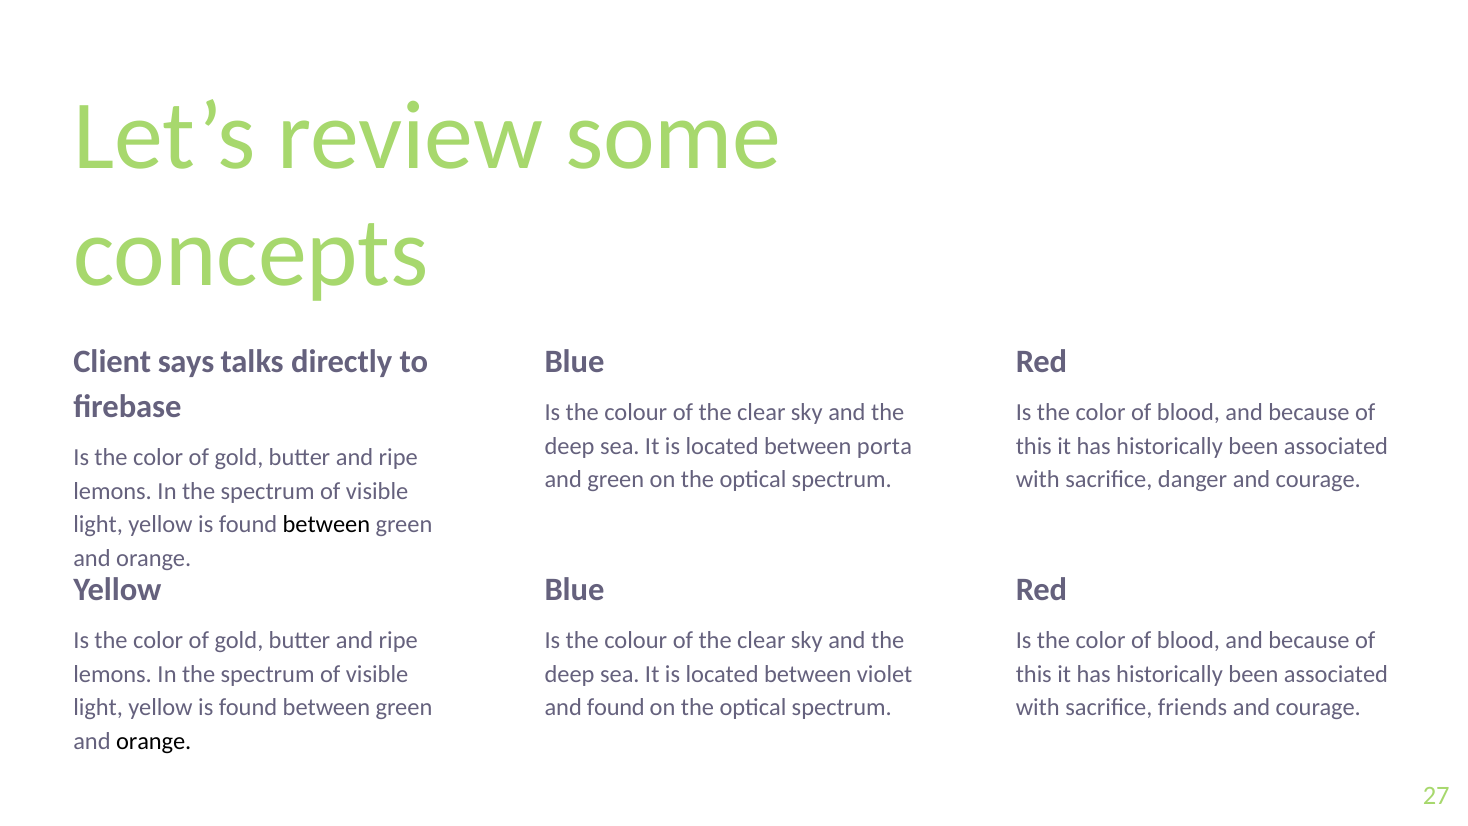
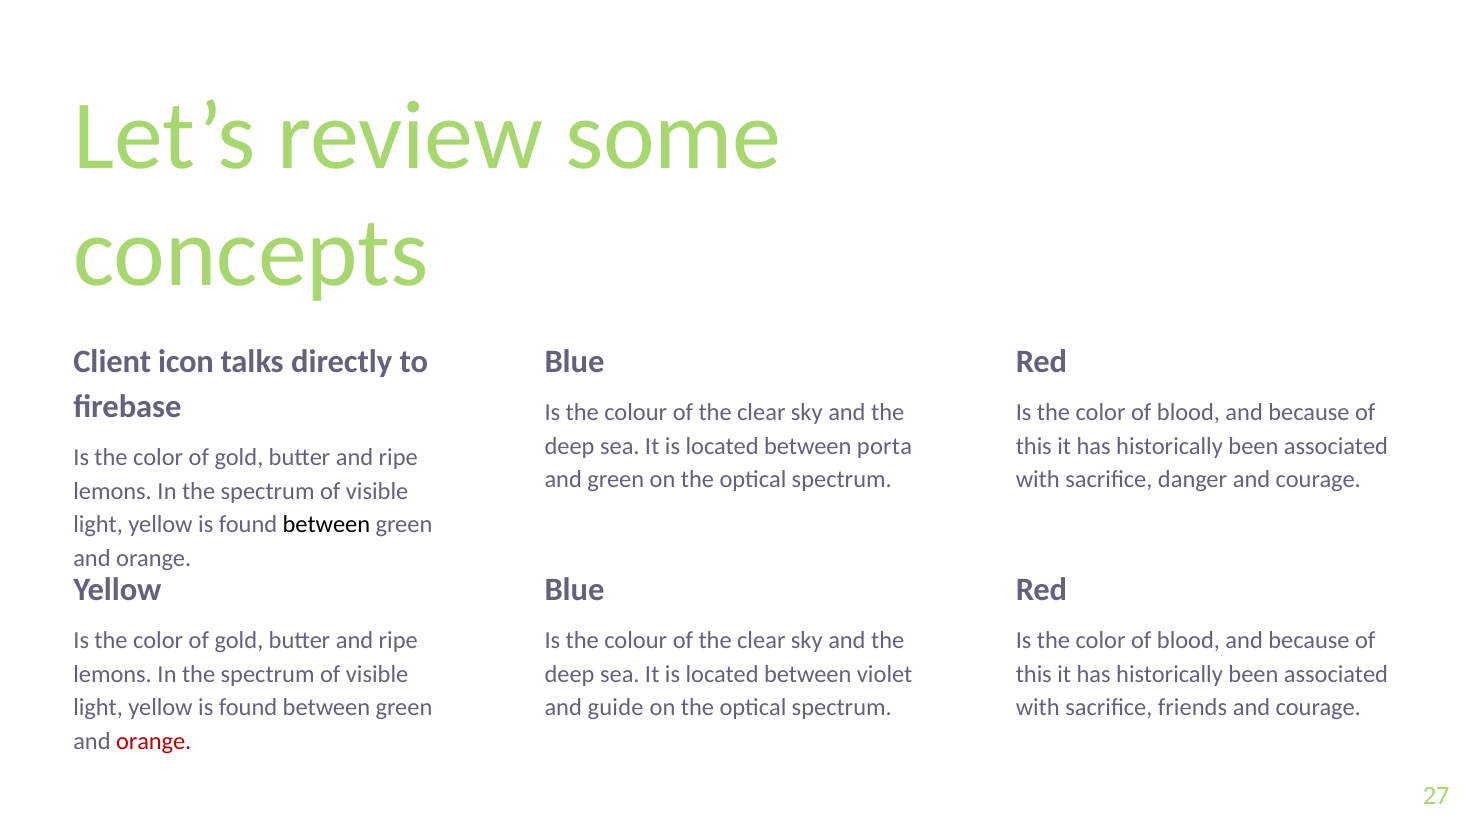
says: says -> icon
and found: found -> guide
orange at (154, 741) colour: black -> red
